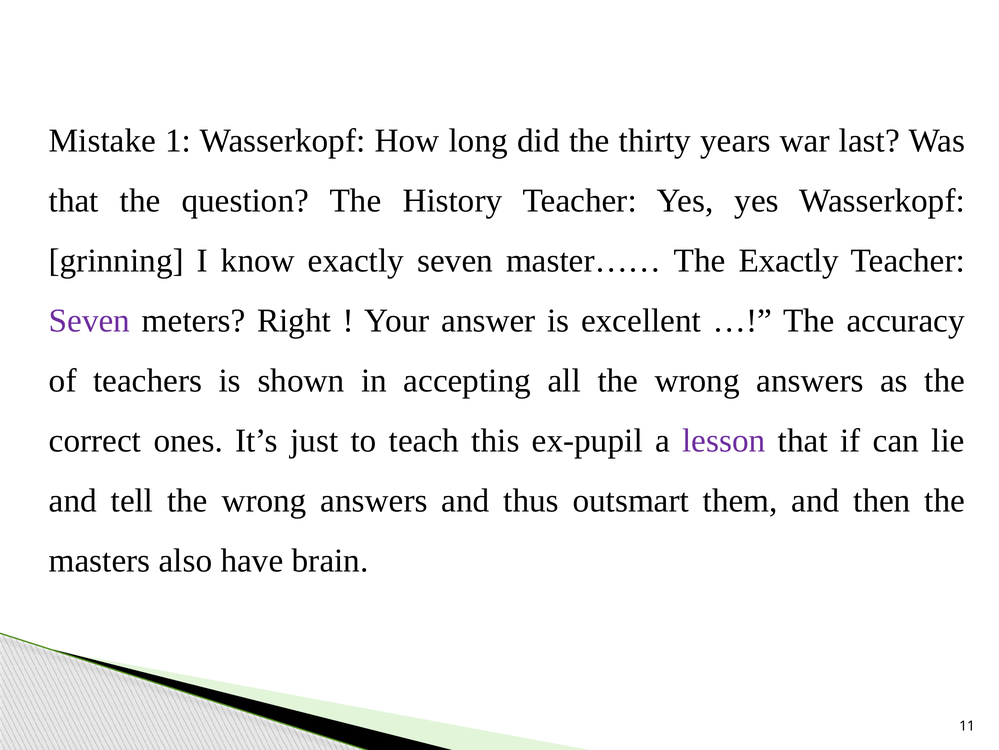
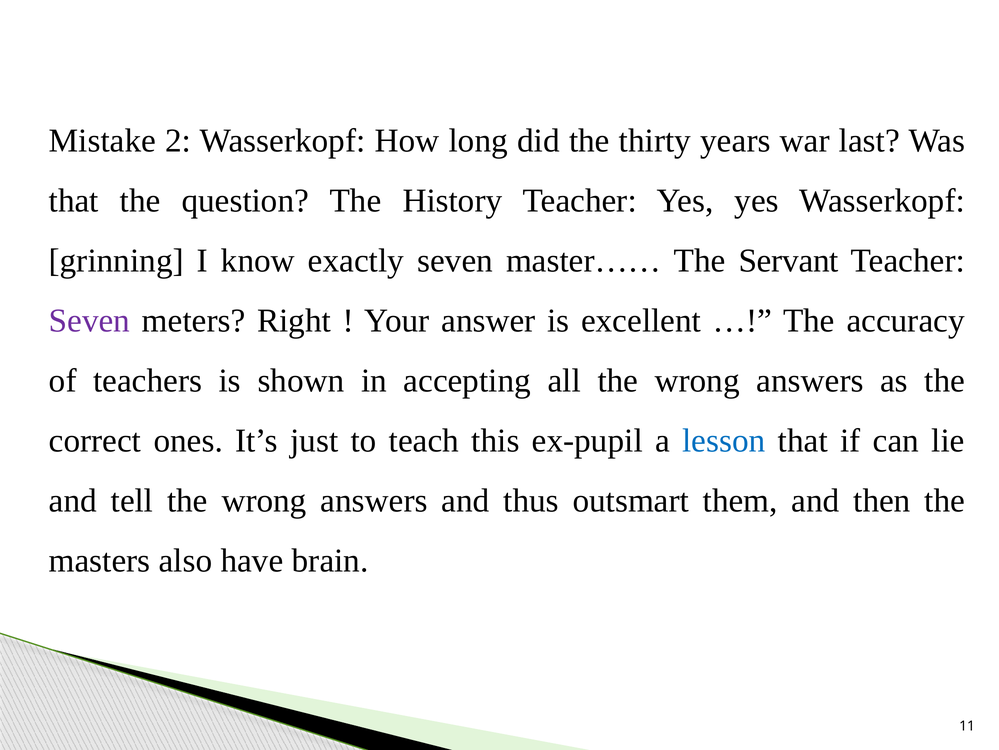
1: 1 -> 2
The Exactly: Exactly -> Servant
lesson colour: purple -> blue
